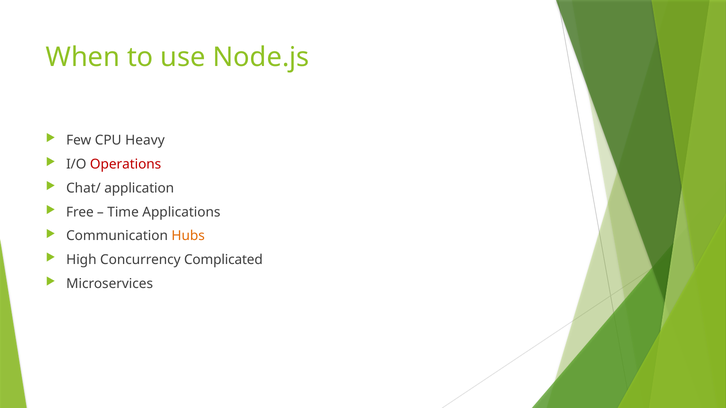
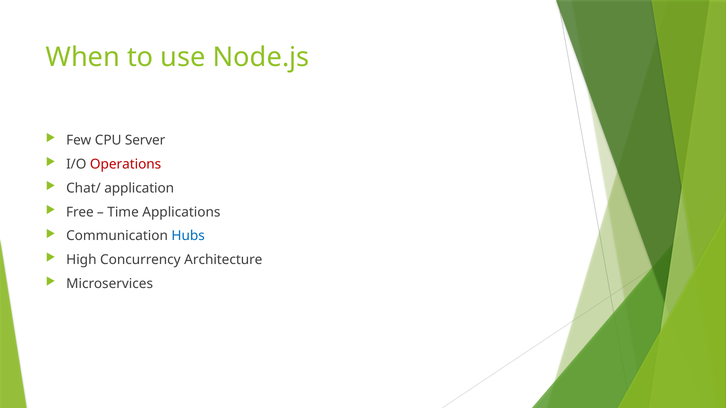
Heavy: Heavy -> Server
Hubs colour: orange -> blue
Complicated: Complicated -> Architecture
